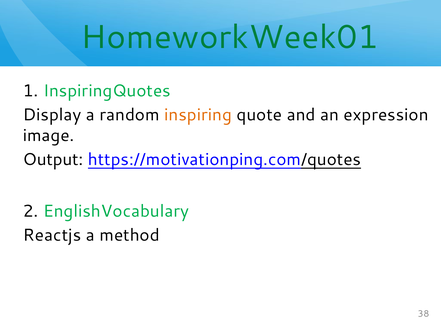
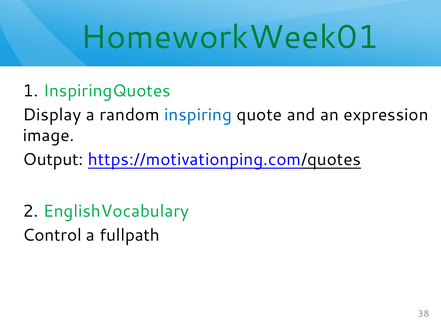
inspiring colour: orange -> blue
Reactjs: Reactjs -> Control
method: method -> fullpath
